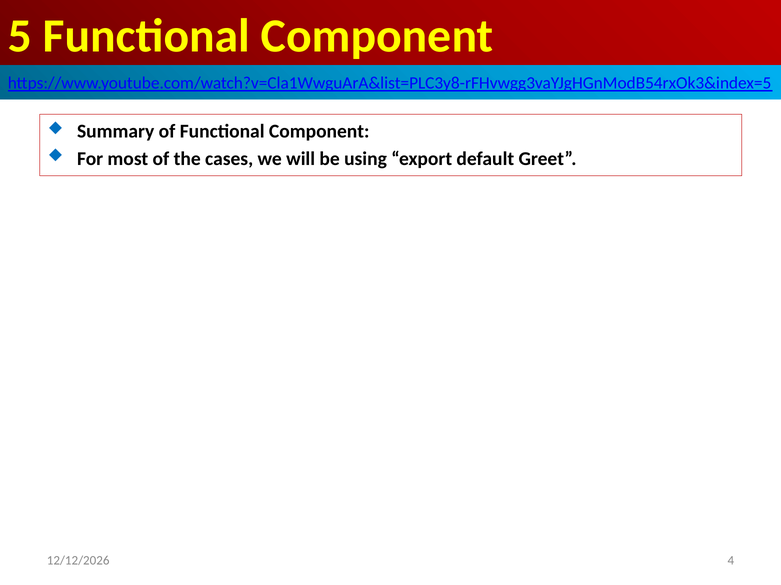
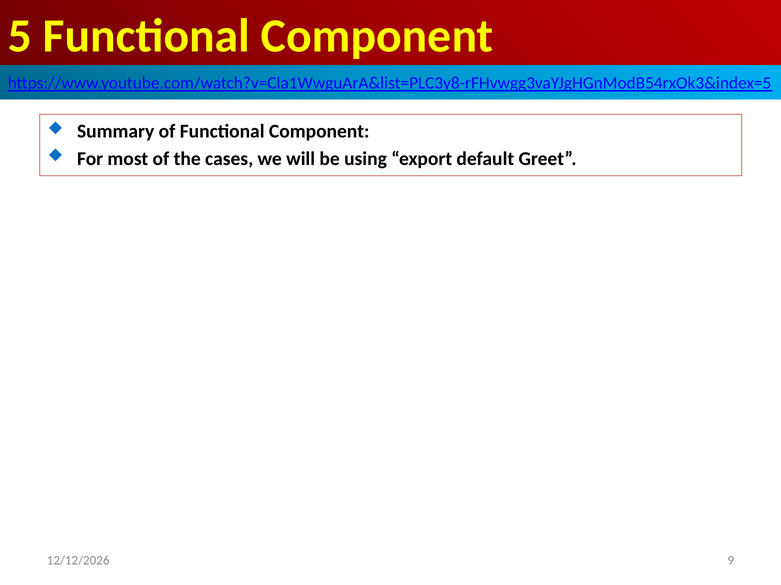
4: 4 -> 9
